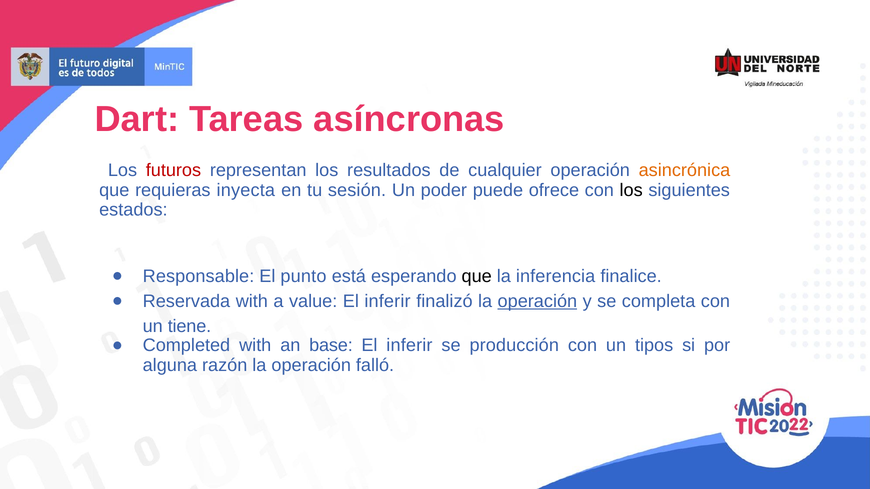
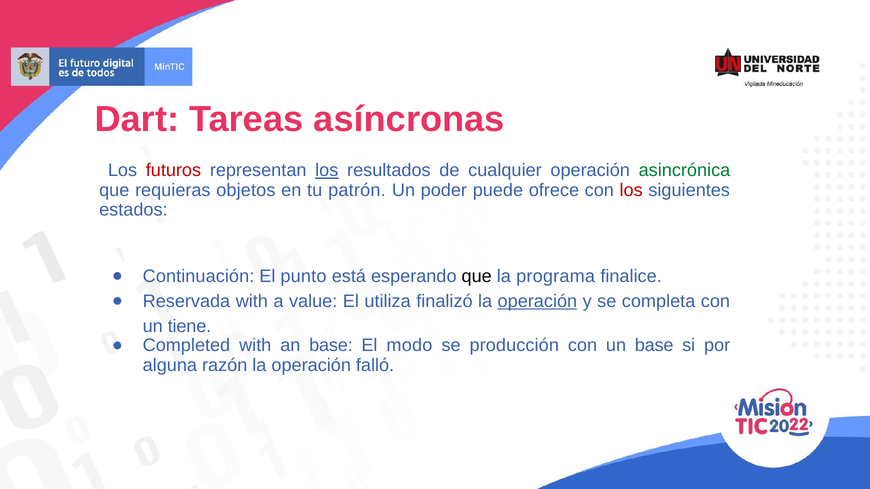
los at (327, 171) underline: none -> present
asincrónica colour: orange -> green
inyecta: inyecta -> objetos
sesión: sesión -> patrón
los at (631, 190) colour: black -> red
Responsable: Responsable -> Continuación
inferencia: inferencia -> programa
value El inferir: inferir -> utiliza
inferir at (409, 346): inferir -> modo
un tipos: tipos -> base
